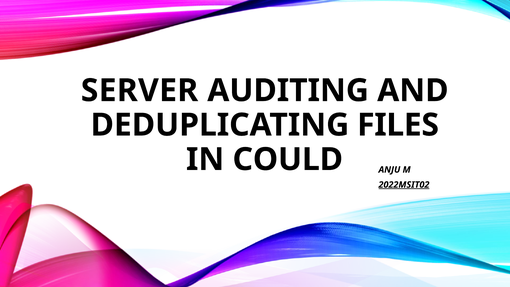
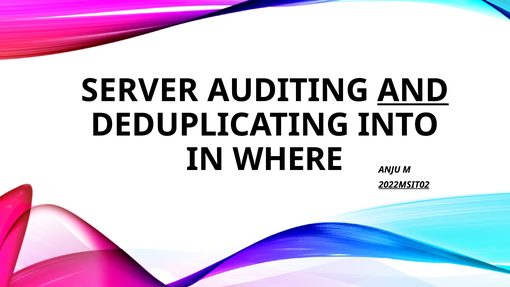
AND underline: none -> present
FILES: FILES -> INTO
COULD: COULD -> WHERE
